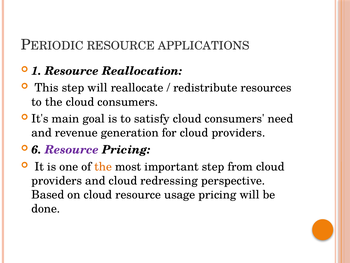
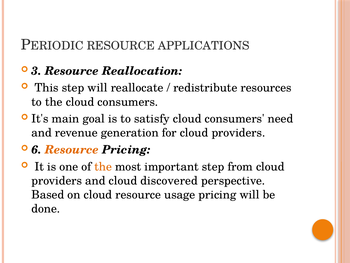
1: 1 -> 3
Resource at (72, 150) colour: purple -> orange
redressing: redressing -> discovered
